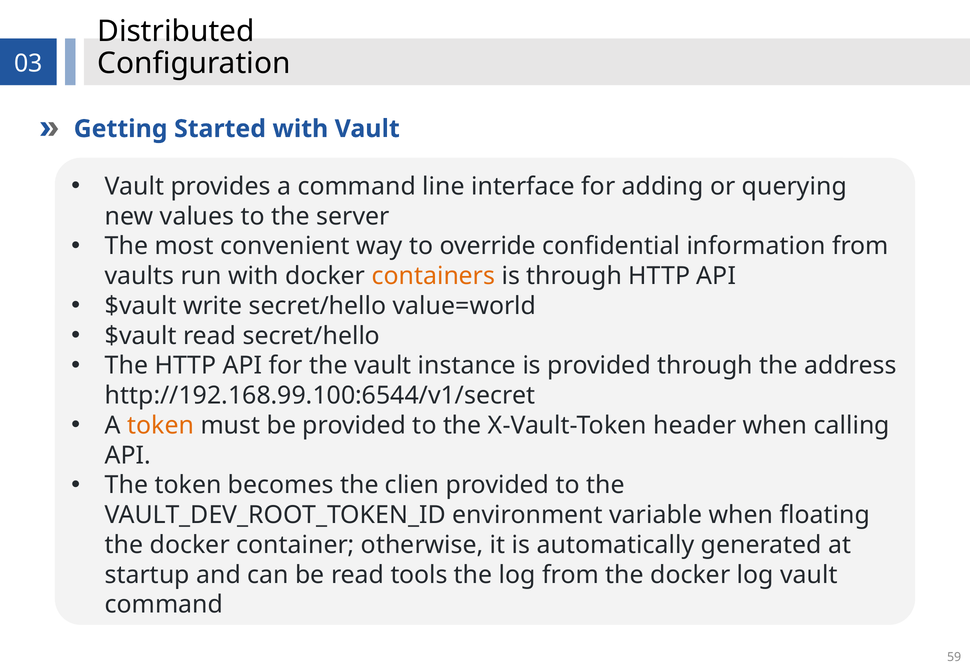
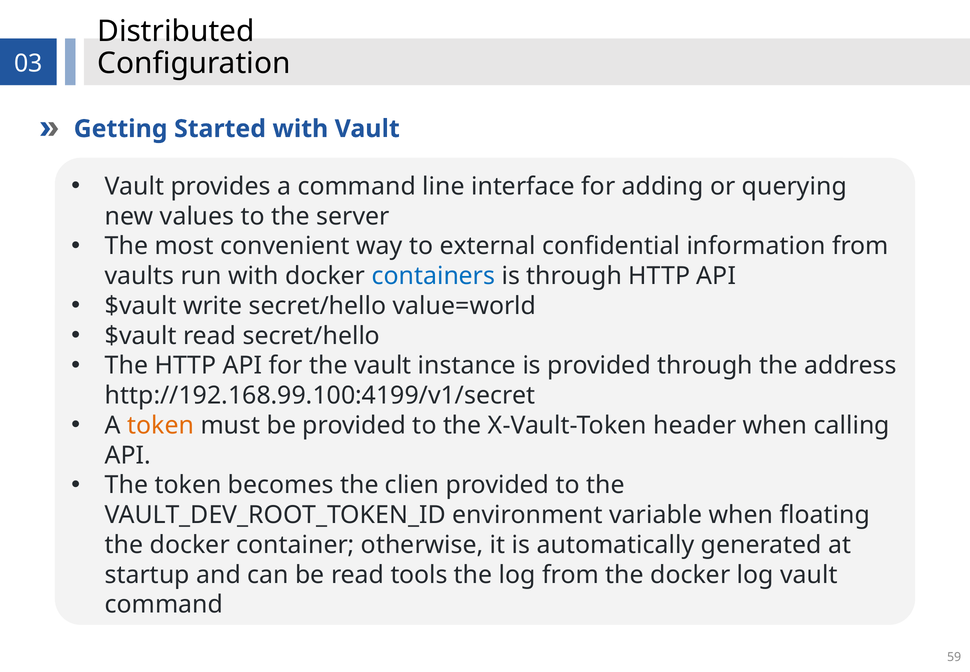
override: override -> external
containers colour: orange -> blue
http://192.168.99.100:6544/v1/secret: http://192.168.99.100:6544/v1/secret -> http://192.168.99.100:4199/v1/secret
